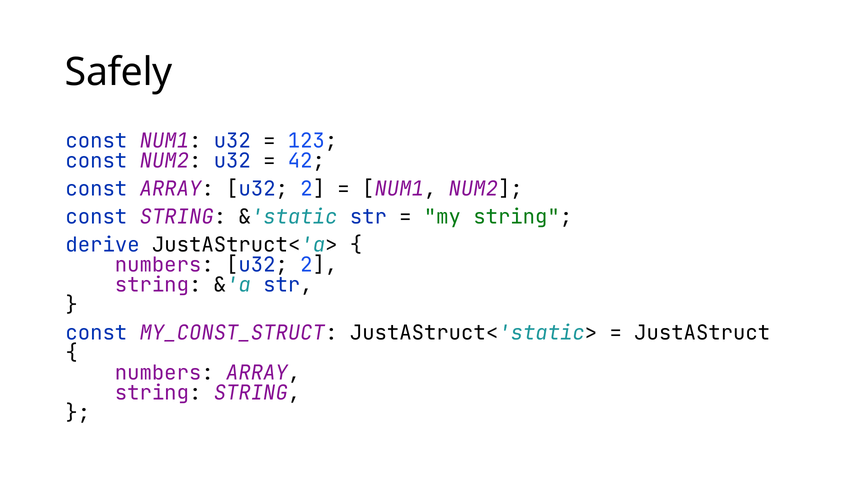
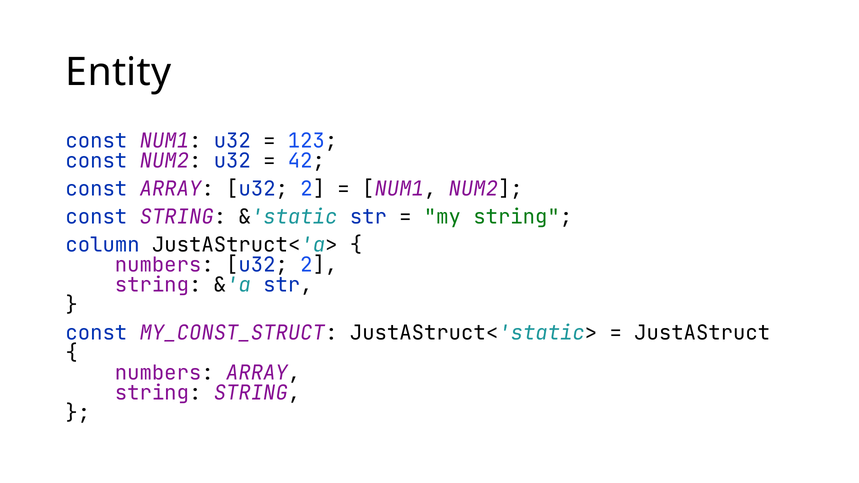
Safely: Safely -> Entity
derive: derive -> column
